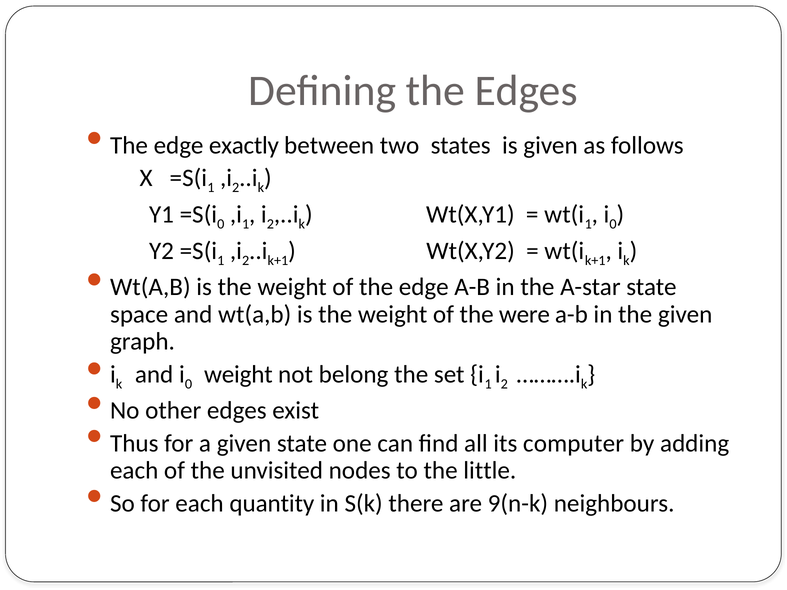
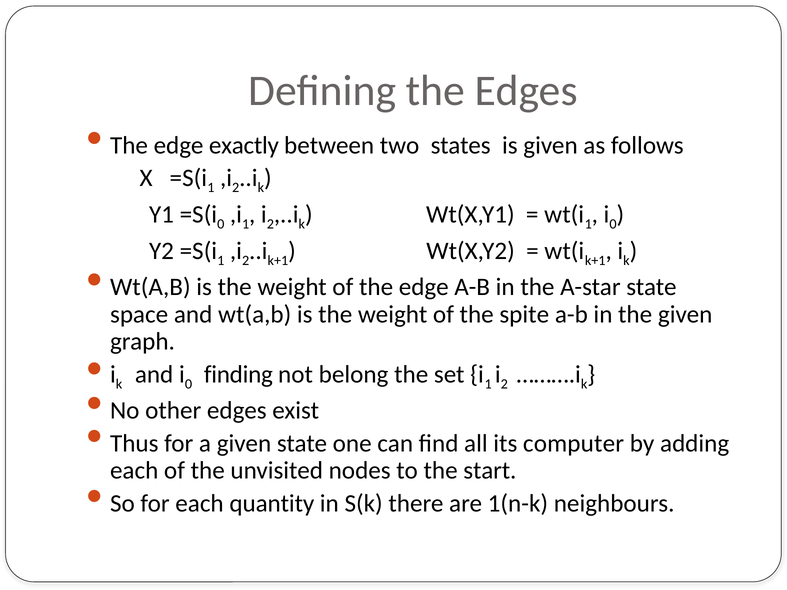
were: were -> spite
weight at (238, 374): weight -> finding
little: little -> start
9(n-k: 9(n-k -> 1(n-k
